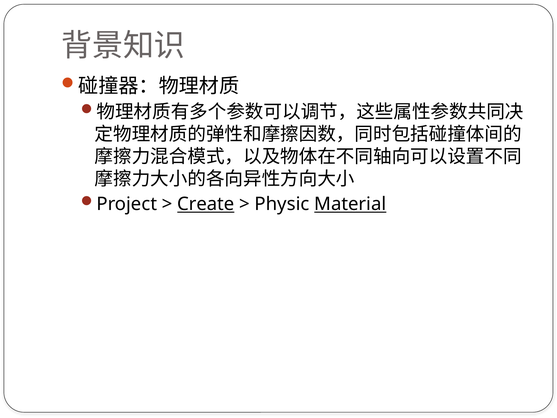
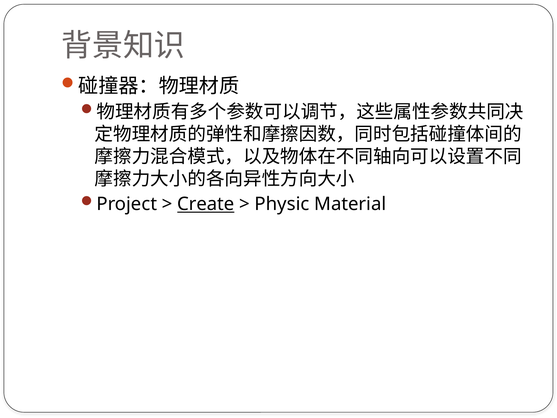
Material underline: present -> none
